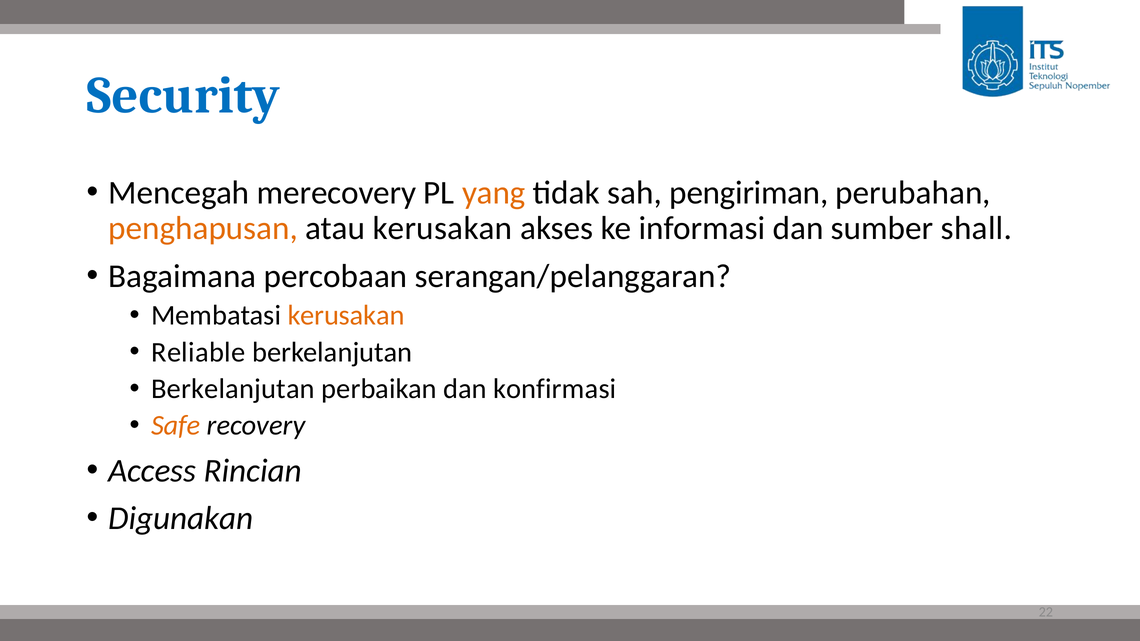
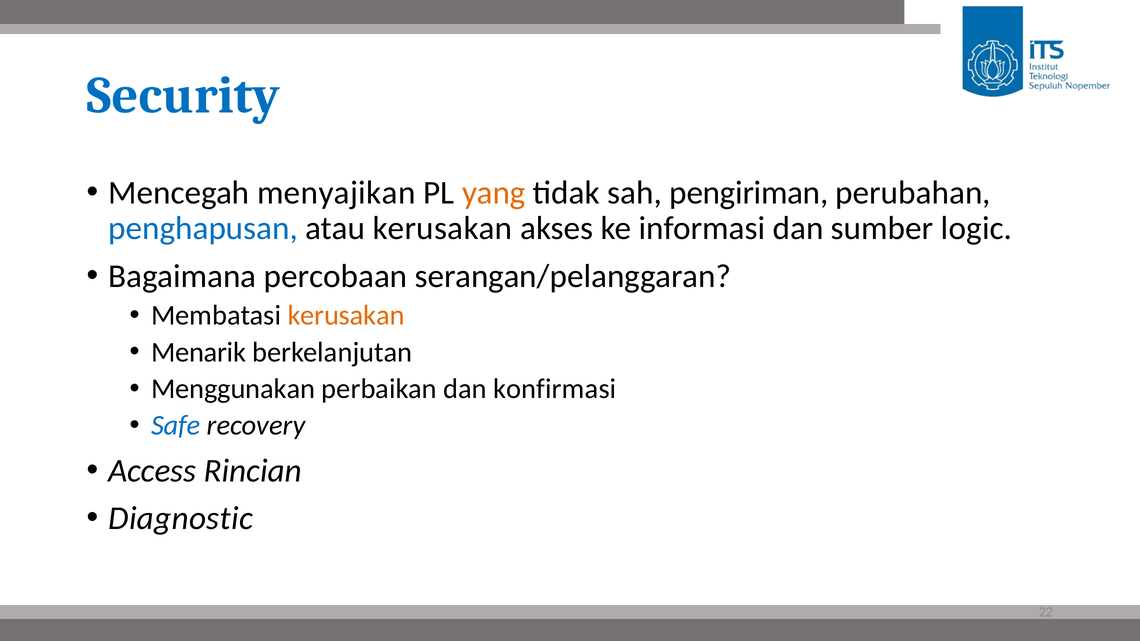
merecovery: merecovery -> menyajikan
penghapusan colour: orange -> blue
shall: shall -> logic
Reliable: Reliable -> Menarik
Berkelanjutan at (233, 389): Berkelanjutan -> Menggunakan
Safe colour: orange -> blue
Digunakan: Digunakan -> Diagnostic
